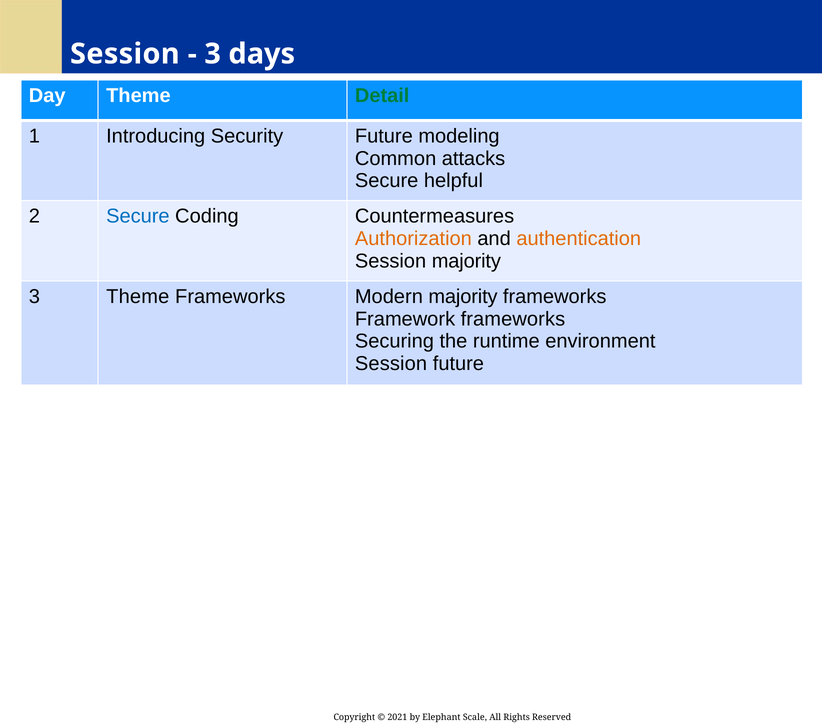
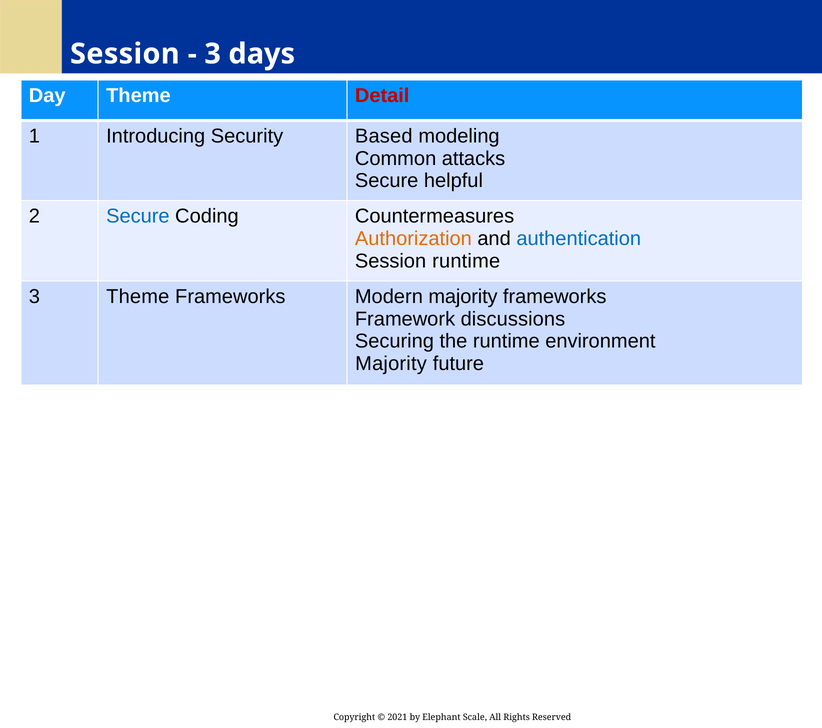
Detail colour: green -> red
Security Future: Future -> Based
authentication colour: orange -> blue
Session majority: majority -> runtime
Framework frameworks: frameworks -> discussions
Session at (391, 364): Session -> Majority
